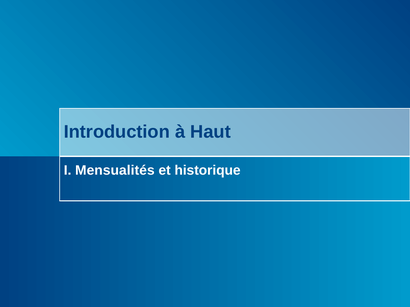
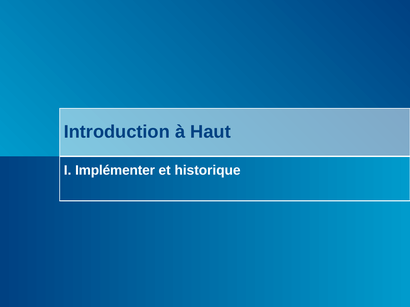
Mensualités: Mensualités -> Implémenter
